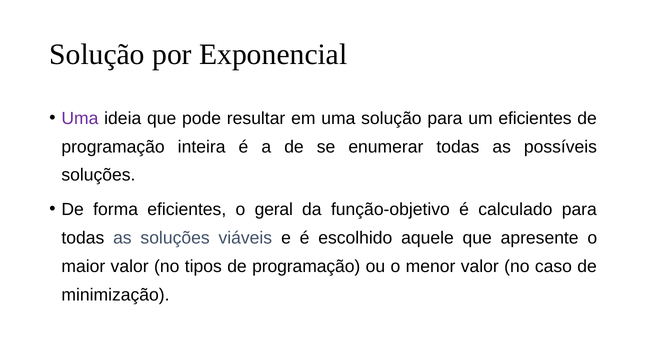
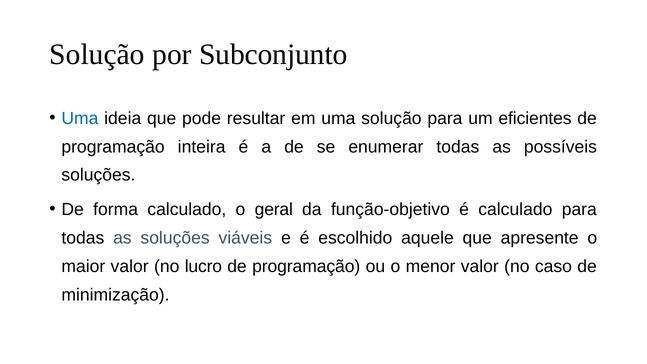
Exponencial: Exponencial -> Subconjunto
Uma at (80, 118) colour: purple -> blue
forma eficientes: eficientes -> calculado
tipos: tipos -> lucro
